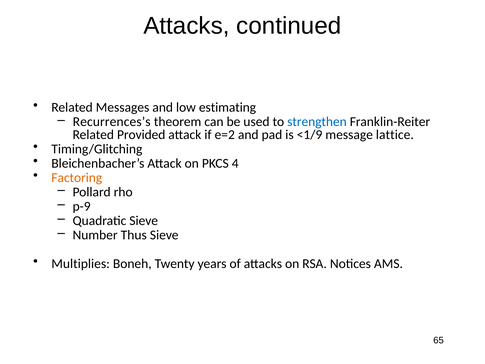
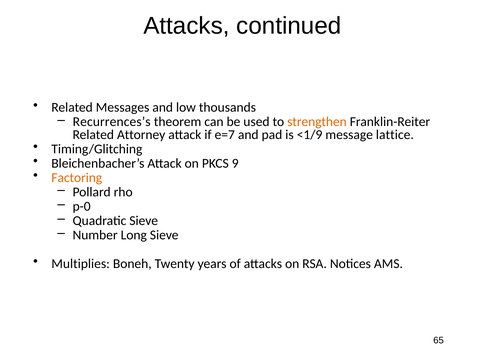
estimating: estimating -> thousands
strengthen colour: blue -> orange
Provided: Provided -> Attorney
e=2: e=2 -> e=7
4: 4 -> 9
p-9: p-9 -> p-0
Thus: Thus -> Long
